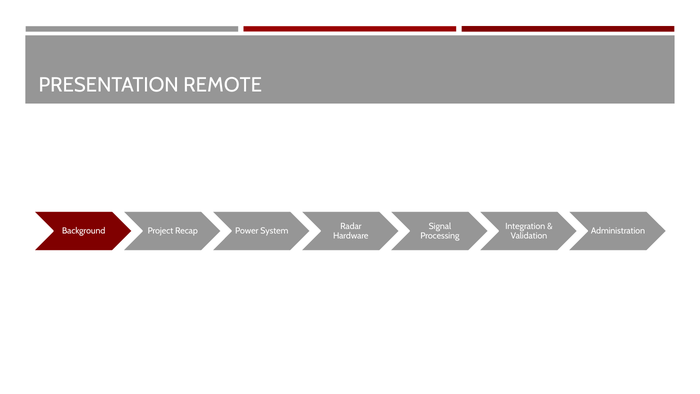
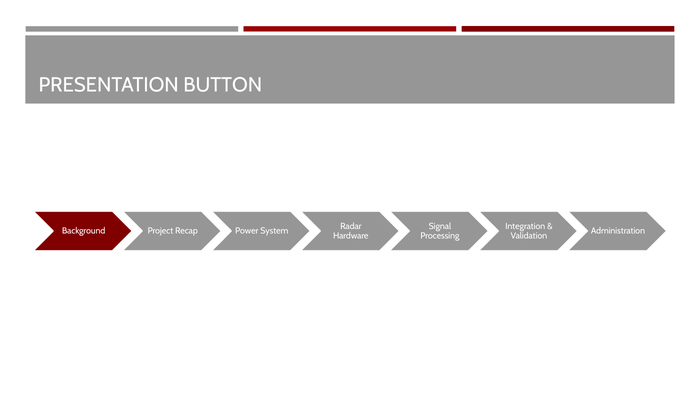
REMOTE: REMOTE -> BUTTON
